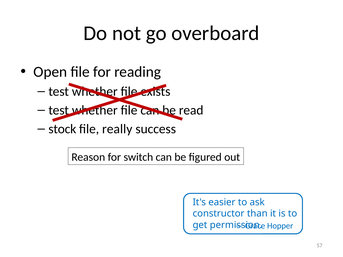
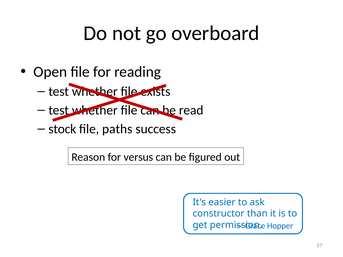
really: really -> paths
switch: switch -> versus
